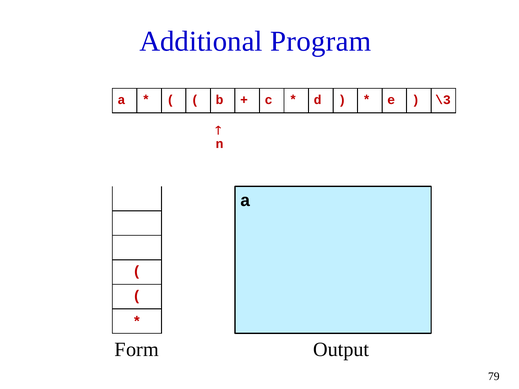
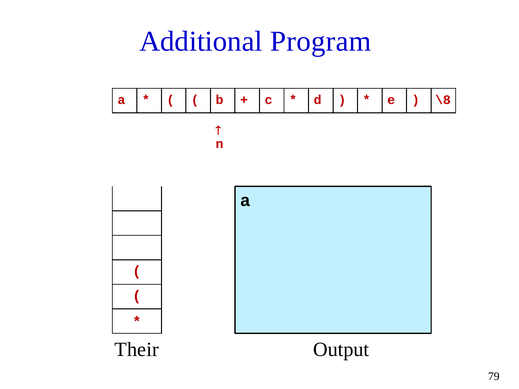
\3: \3 -> \8
Form: Form -> Their
